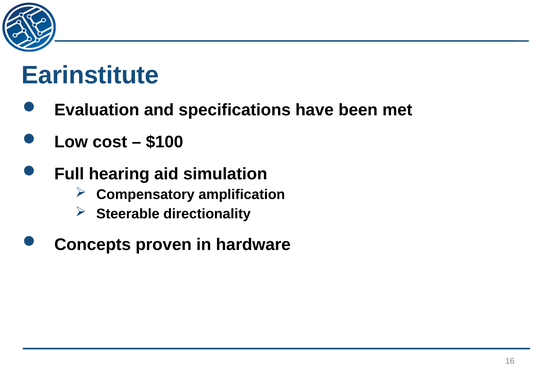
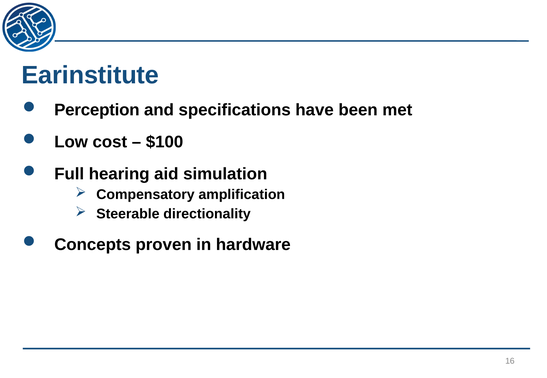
Evaluation: Evaluation -> Perception
